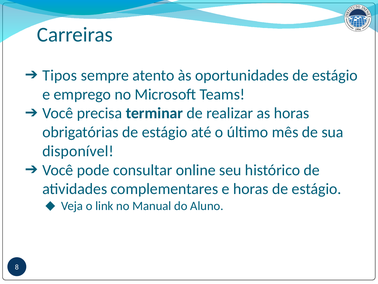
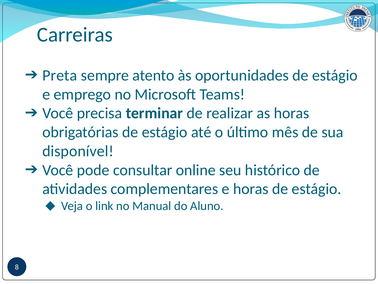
Tipos: Tipos -> Preta
